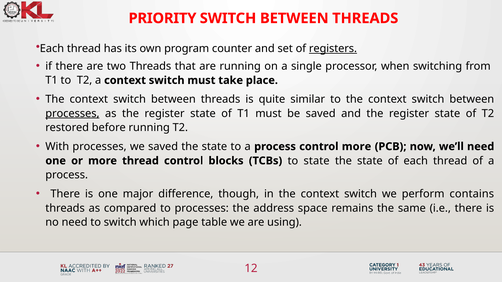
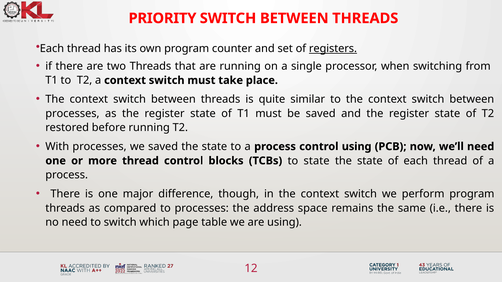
processes at (72, 114) underline: present -> none
control more: more -> using
perform contains: contains -> program
